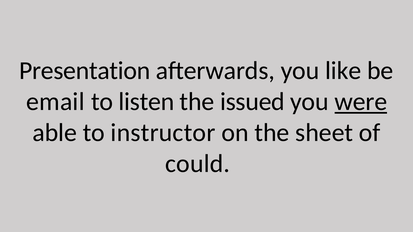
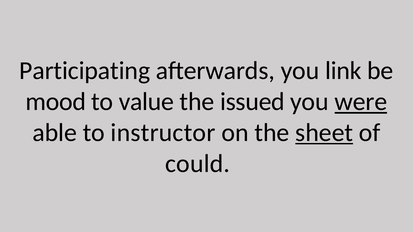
Presentation: Presentation -> Participating
like: like -> link
email: email -> mood
listen: listen -> value
sheet underline: none -> present
